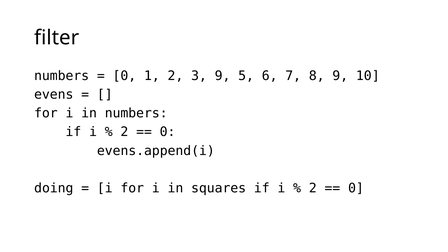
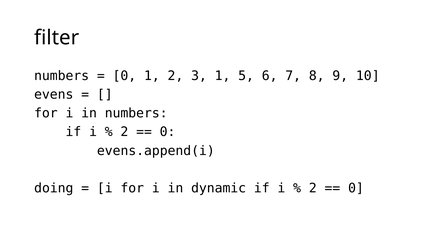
3 9: 9 -> 1
squares: squares -> dynamic
